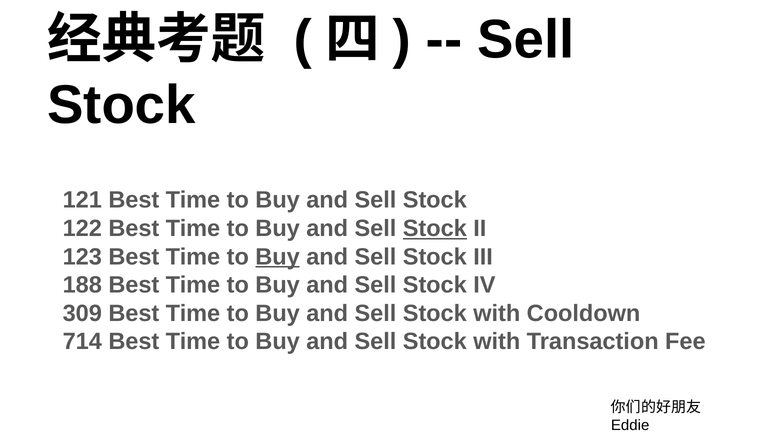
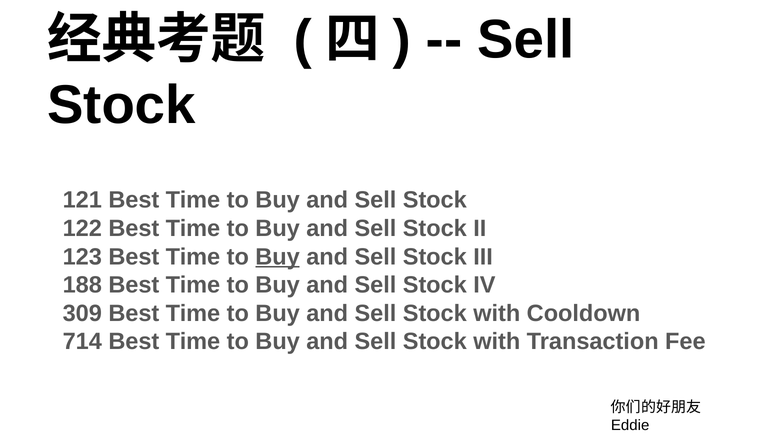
Stock at (435, 228) underline: present -> none
